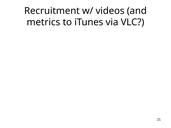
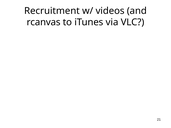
metrics: metrics -> rcanvas
